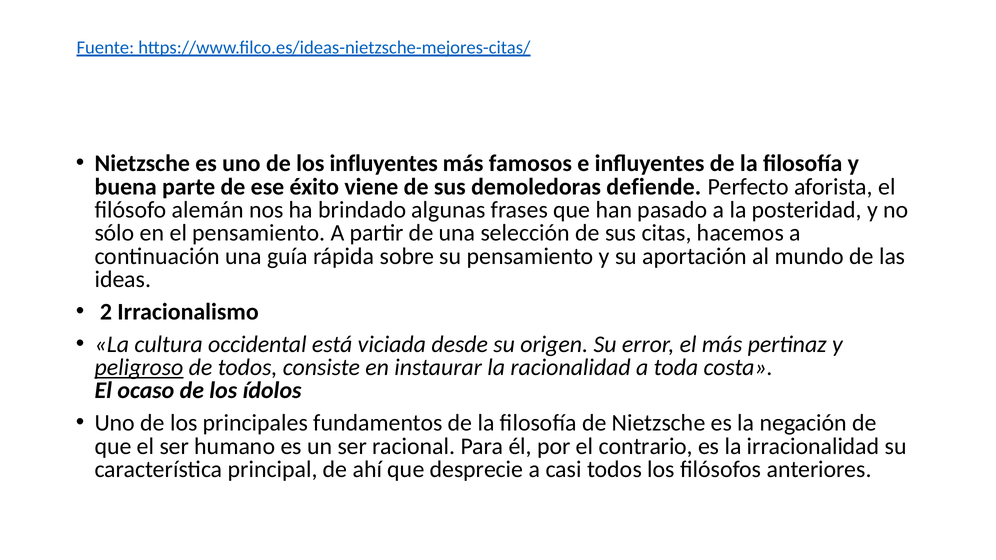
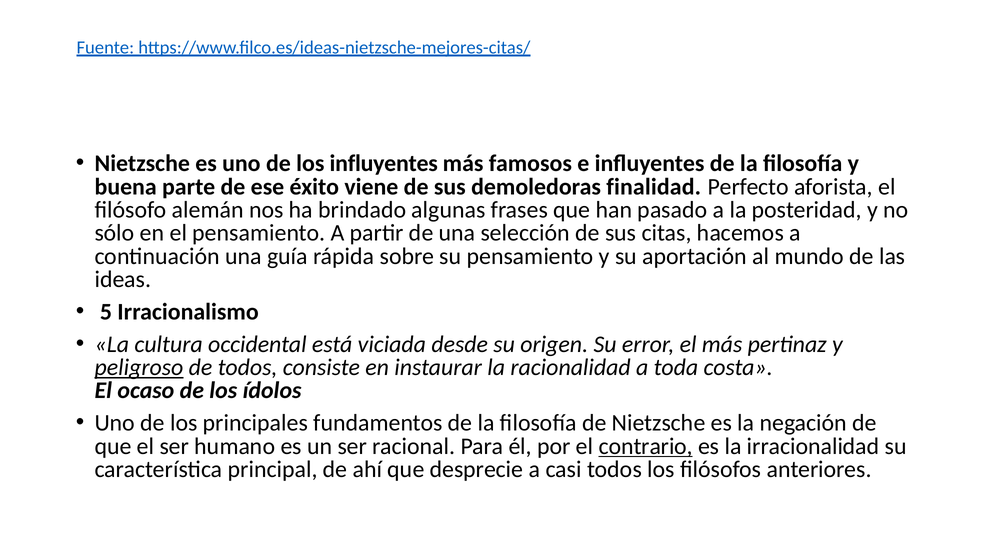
defiende: defiende -> finalidad
2: 2 -> 5
contrario underline: none -> present
